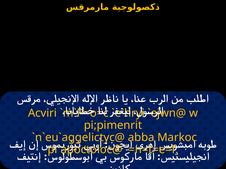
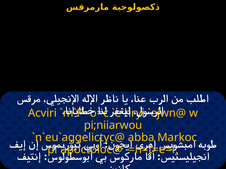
pi;pimenrit: pi;pimenrit -> pi;niiarwou
